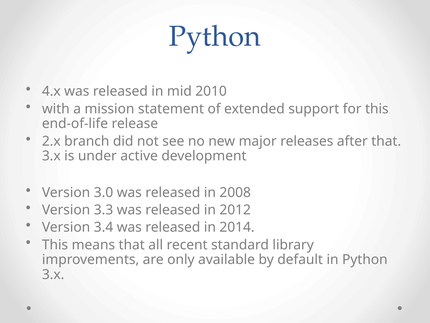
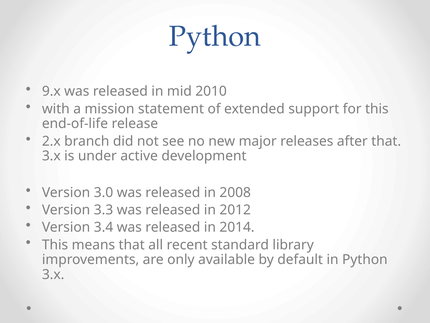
4.x: 4.x -> 9.x
